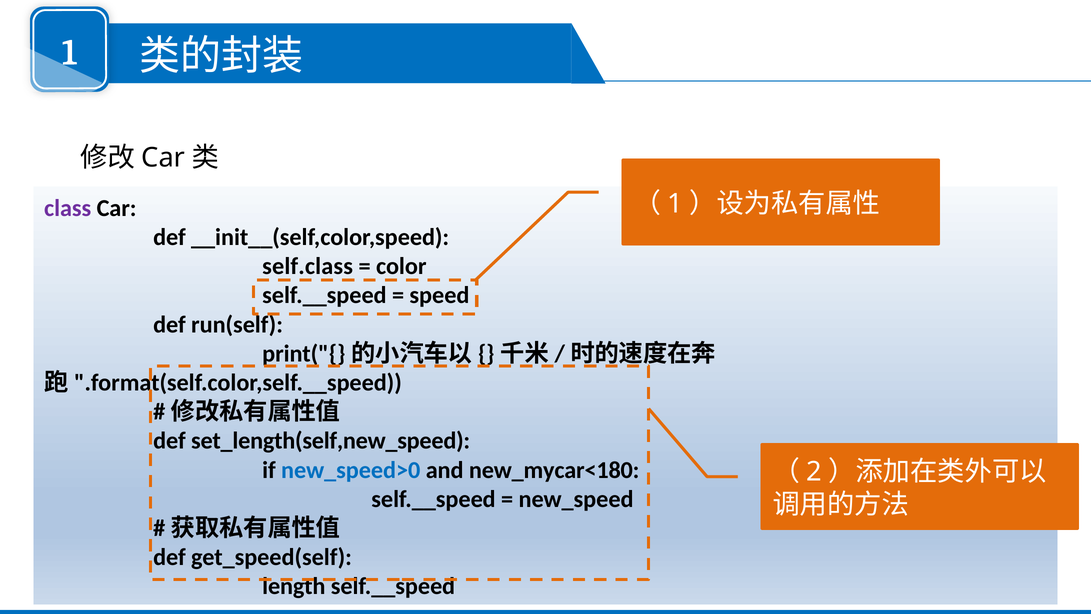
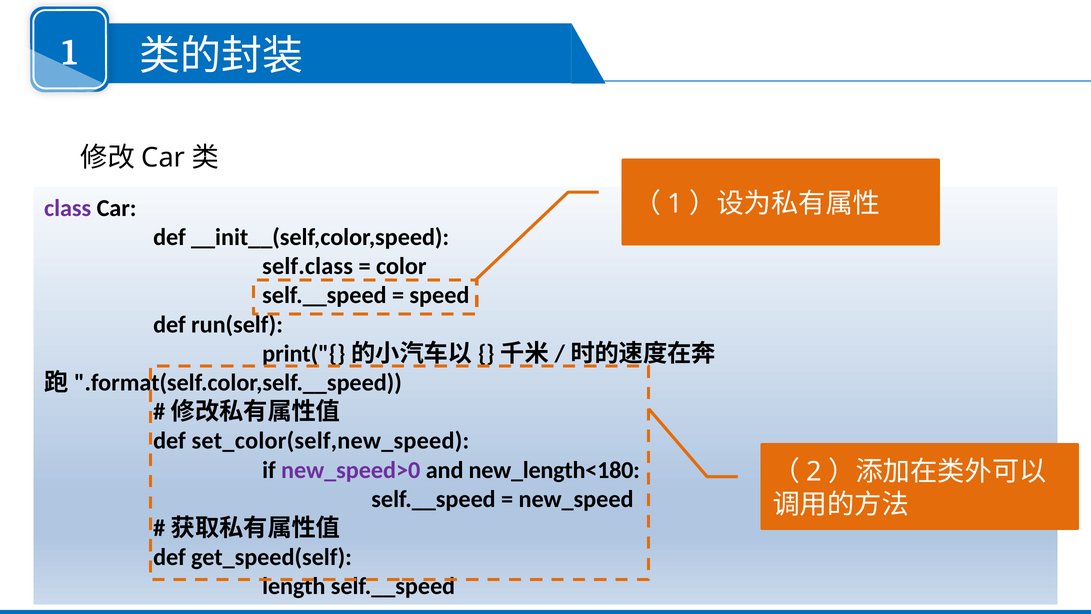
set_length(self,new_speed: set_length(self,new_speed -> set_color(self,new_speed
new_speed>0 colour: blue -> purple
new_mycar<180: new_mycar<180 -> new_length<180
